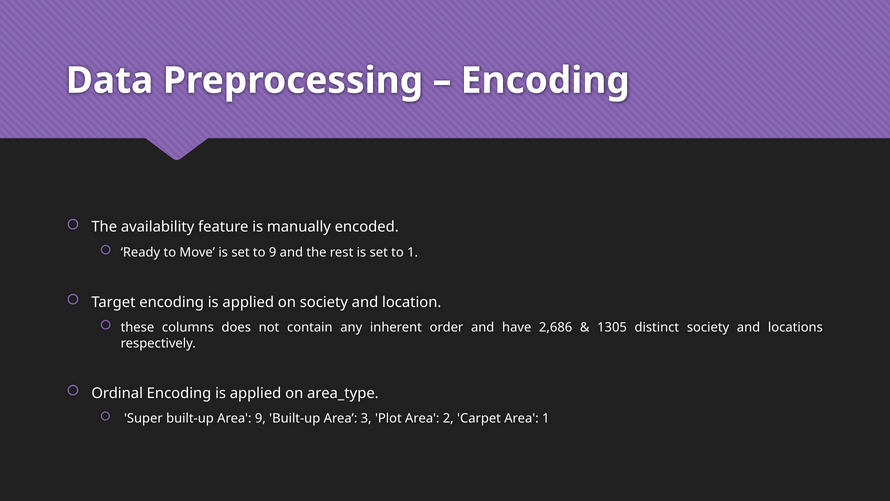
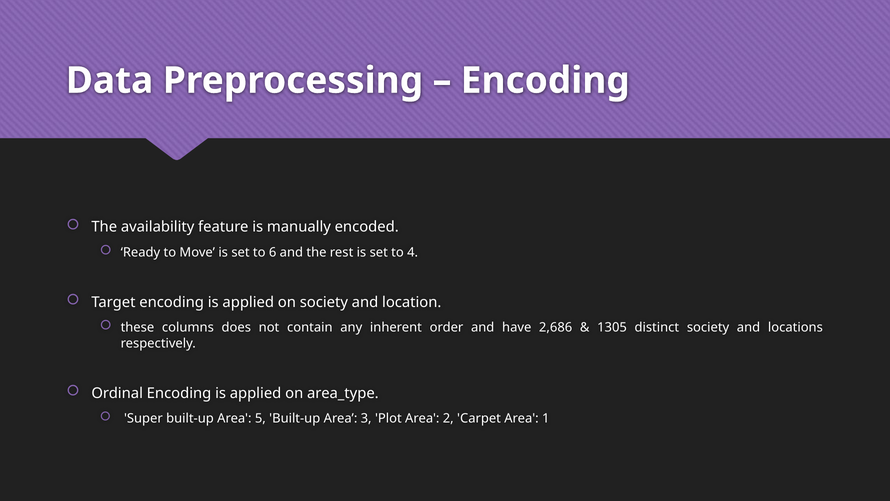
to 9: 9 -> 6
to 1: 1 -> 4
Area 9: 9 -> 5
